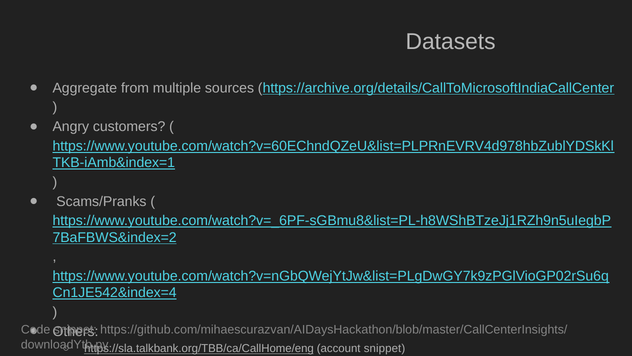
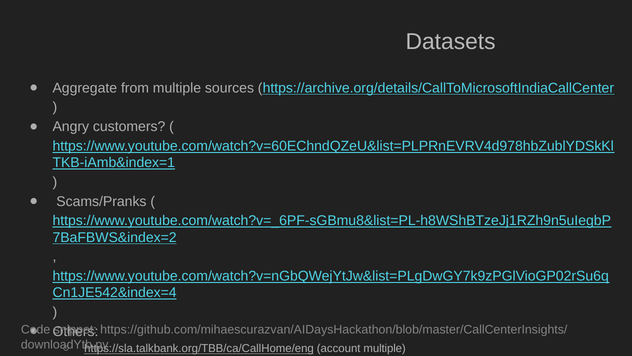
account snippet: snippet -> multiple
